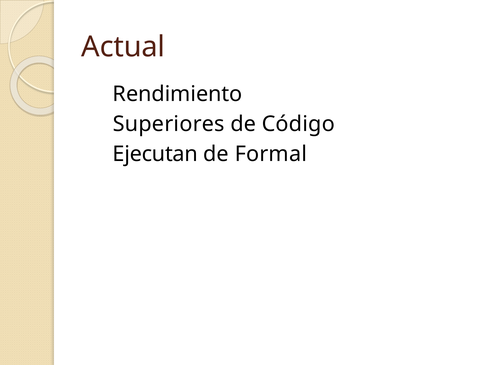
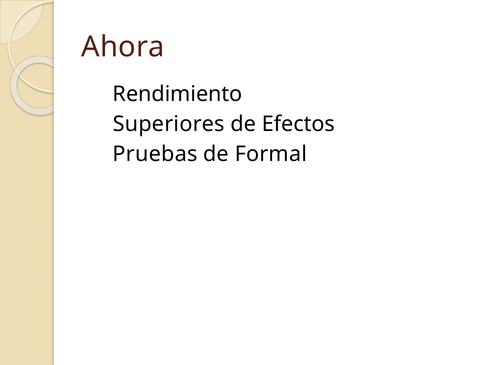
Actual: Actual -> Ahora
Código: Código -> Efectos
Ejecutan: Ejecutan -> Pruebas
